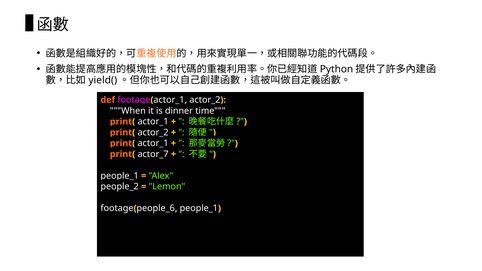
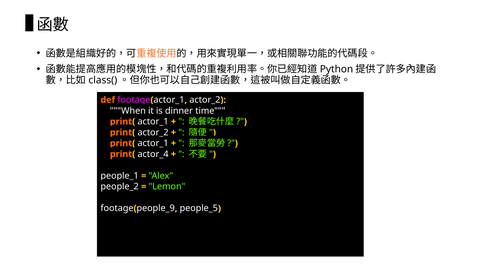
yield(: yield( -> class(
actor_7: actor_7 -> actor_4
people_6: people_6 -> people_9
people_1 at (199, 208): people_1 -> people_5
